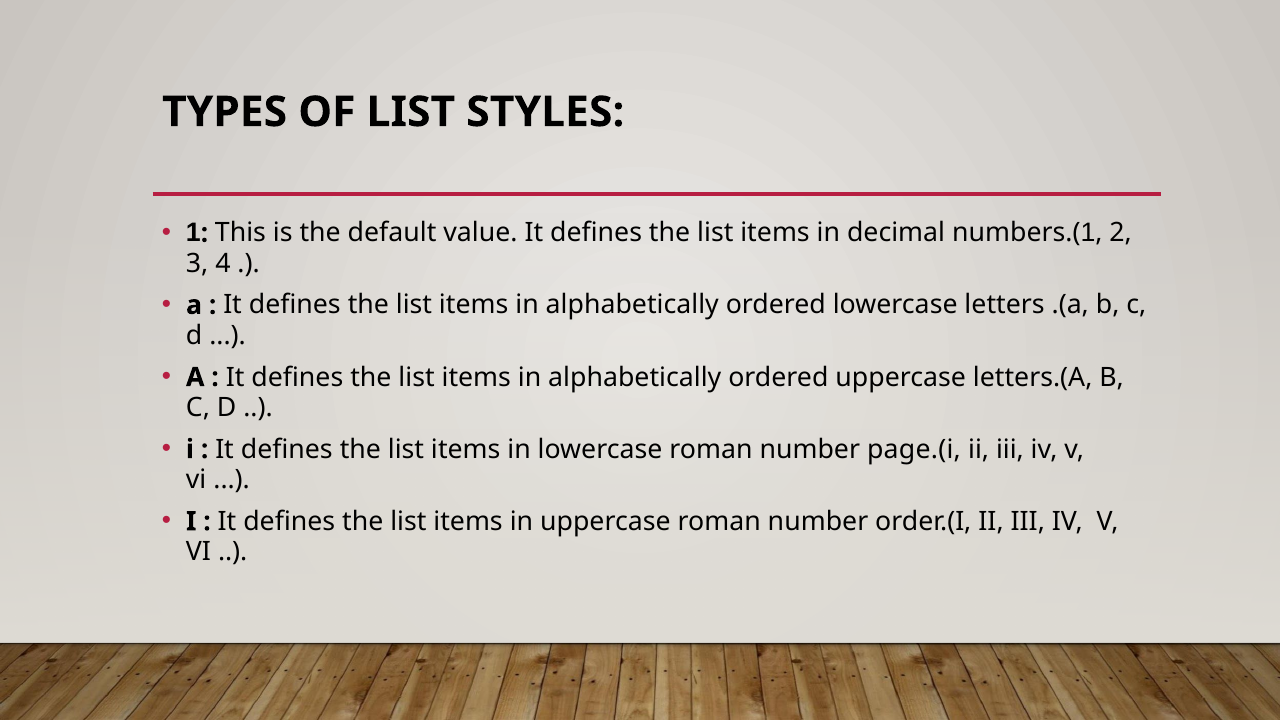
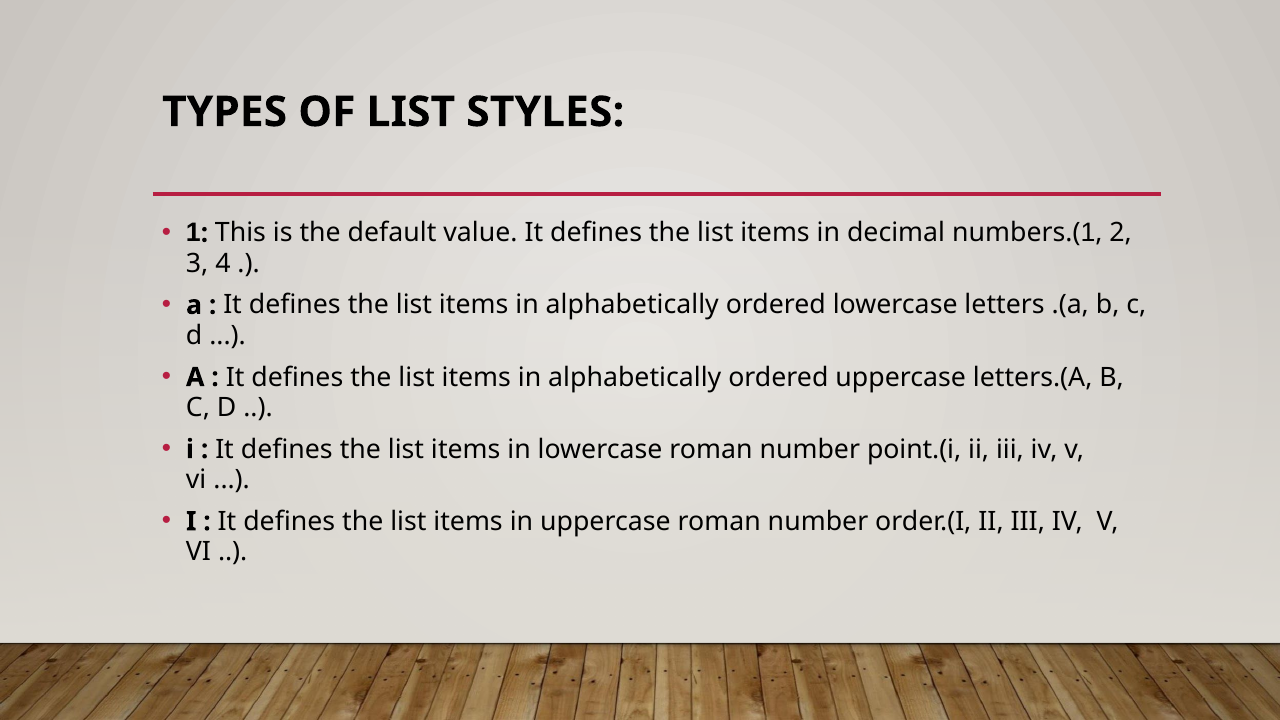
page.(i: page.(i -> point.(i
